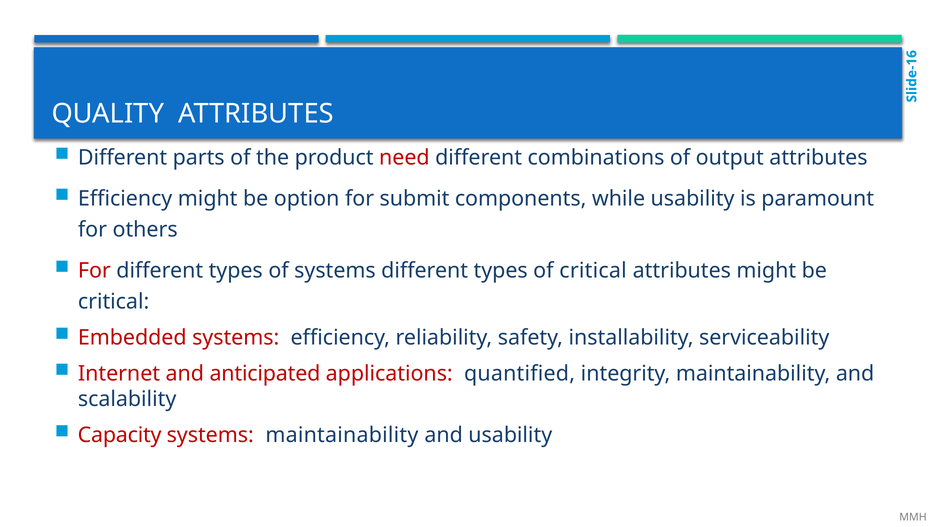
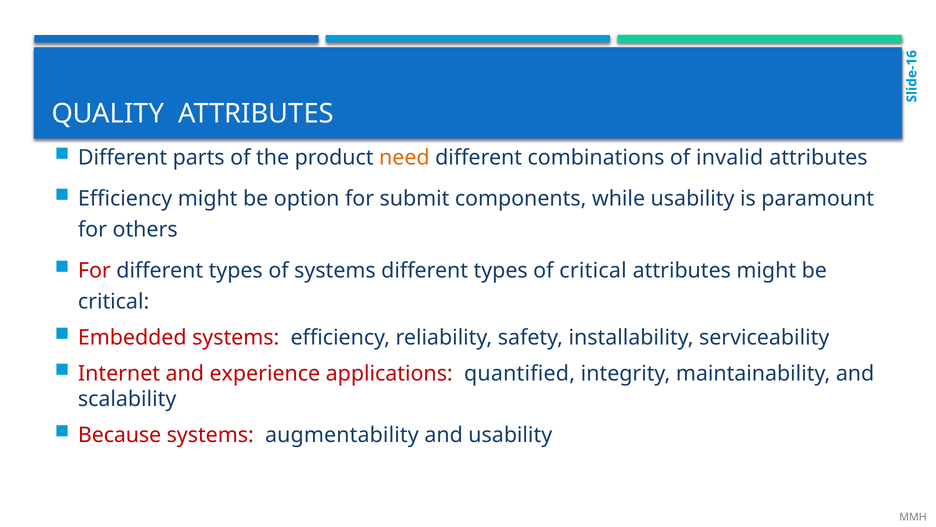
need colour: red -> orange
output: output -> invalid
anticipated: anticipated -> experience
Capacity: Capacity -> Because
systems maintainability: maintainability -> augmentability
